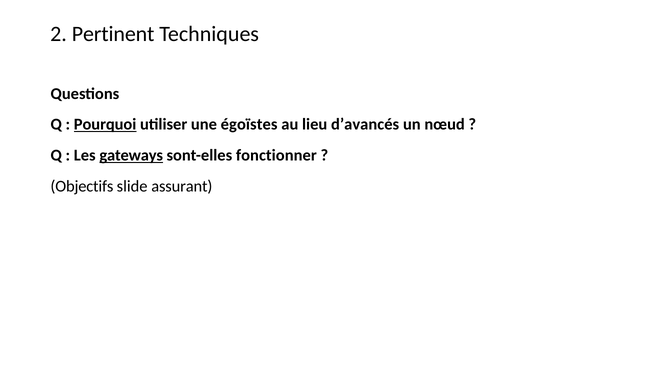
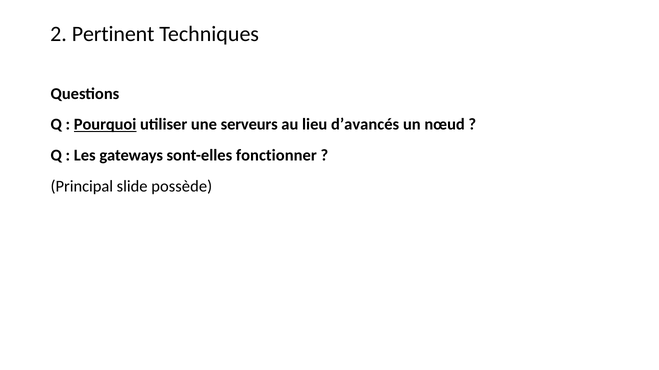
égoïstes: égoïstes -> serveurs
gateways underline: present -> none
Objectifs: Objectifs -> Principal
assurant: assurant -> possède
